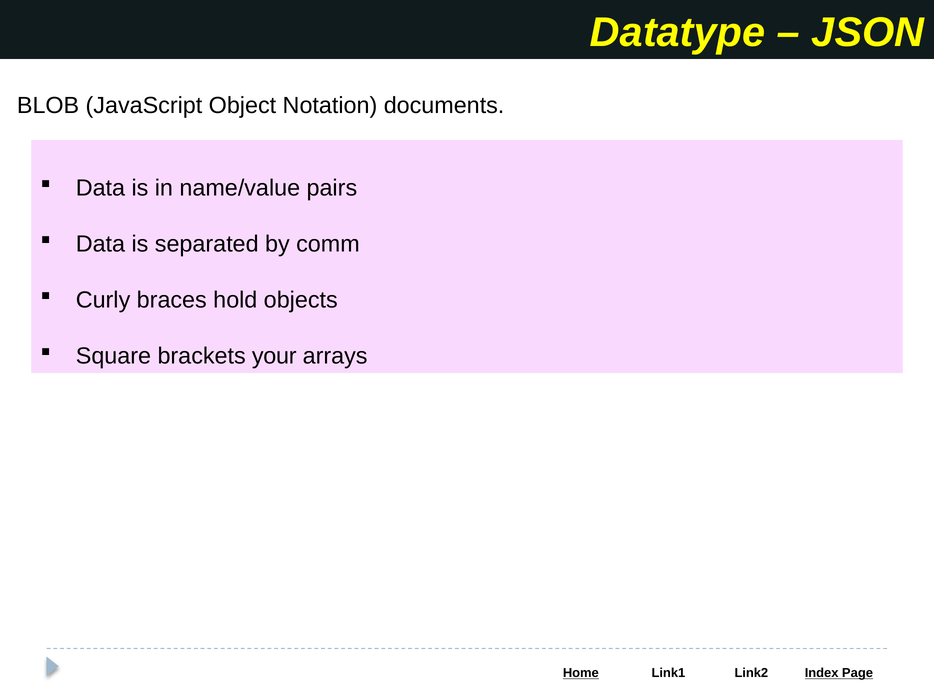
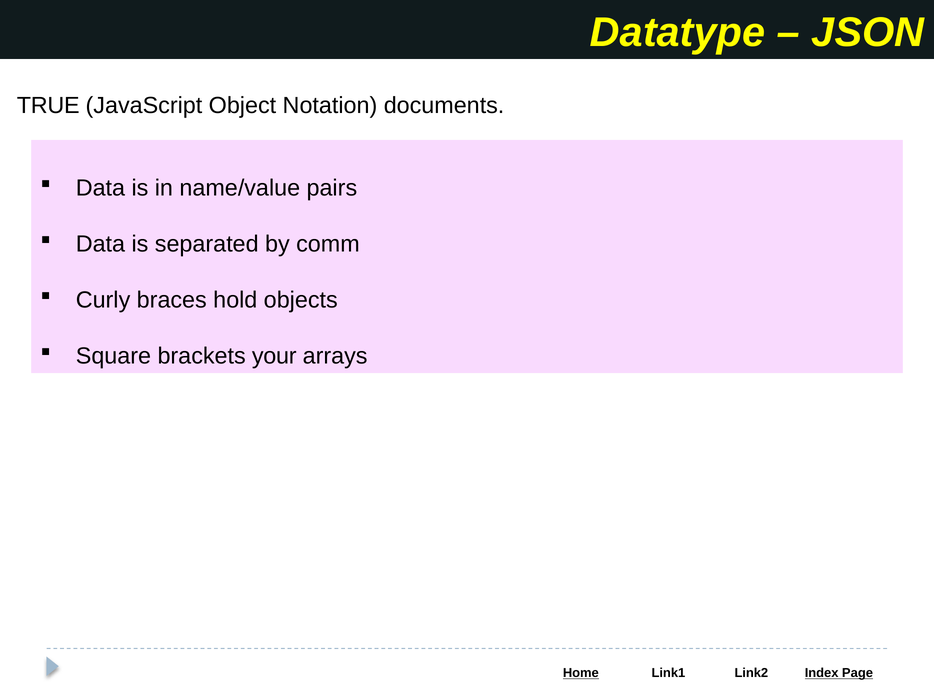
BLOB: BLOB -> TRUE
